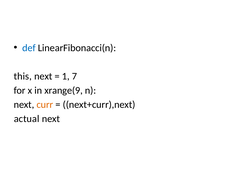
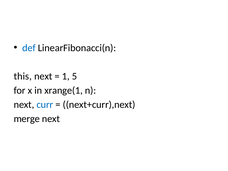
7: 7 -> 5
xrange(9: xrange(9 -> xrange(1
curr colour: orange -> blue
actual: actual -> merge
